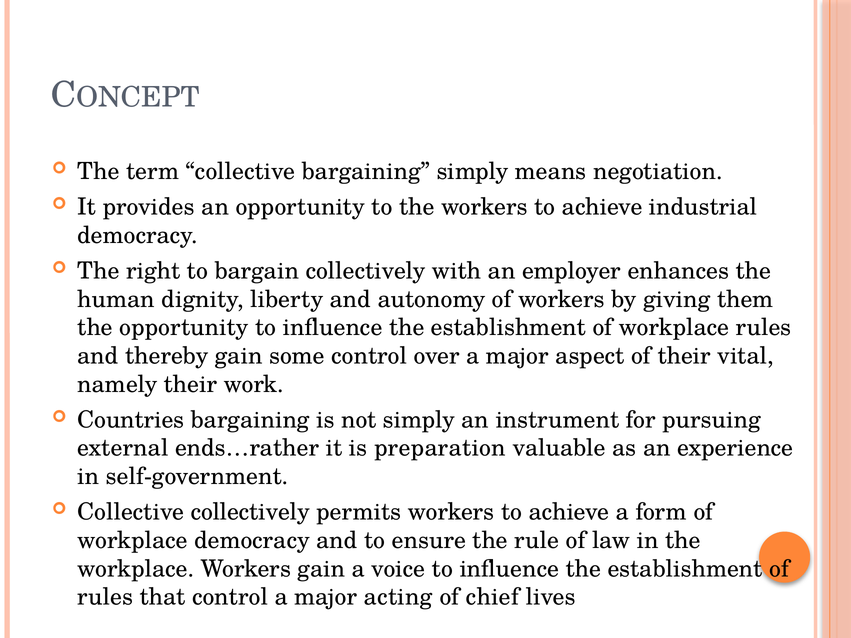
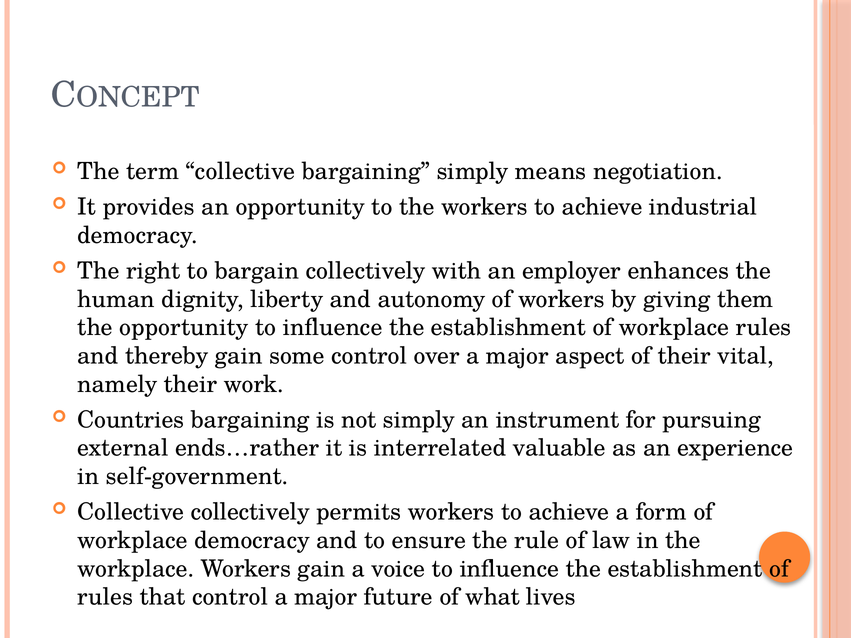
preparation: preparation -> interrelated
acting: acting -> future
chief: chief -> what
